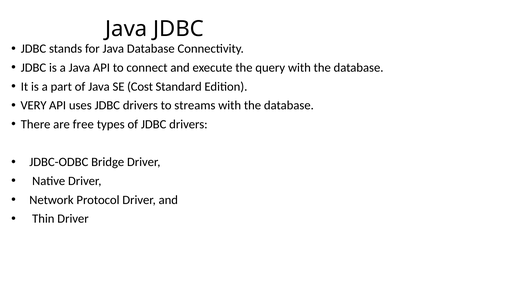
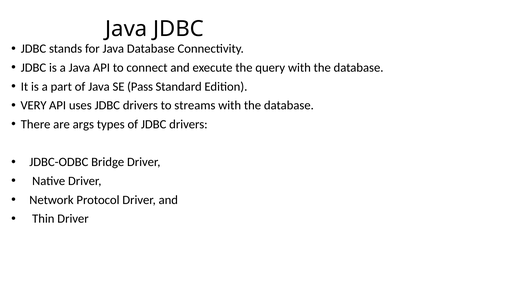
Cost: Cost -> Pass
free: free -> args
